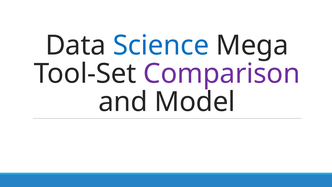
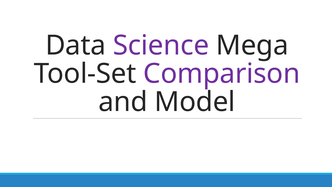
Science colour: blue -> purple
